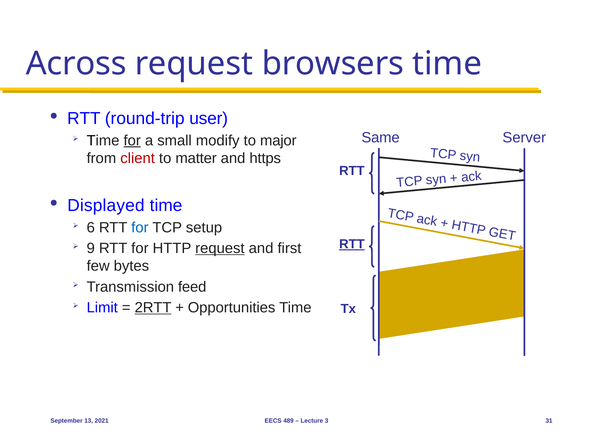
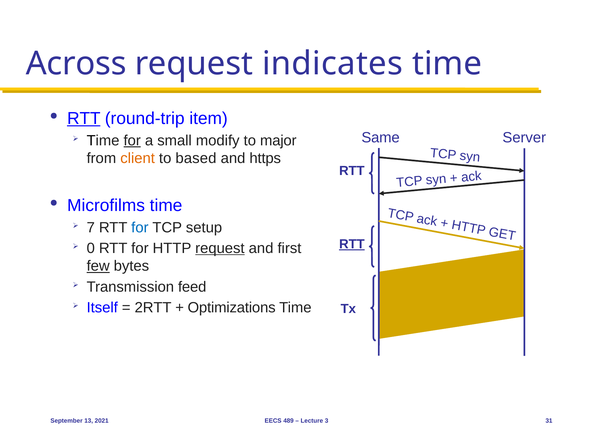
browsers: browsers -> indicates
RTT at (84, 118) underline: none -> present
user: user -> item
client colour: red -> orange
matter: matter -> based
Displayed: Displayed -> Microfilms
6: 6 -> 7
9: 9 -> 0
few underline: none -> present
Limit: Limit -> Itself
2RTT underline: present -> none
Opportunities: Opportunities -> Optimizations
